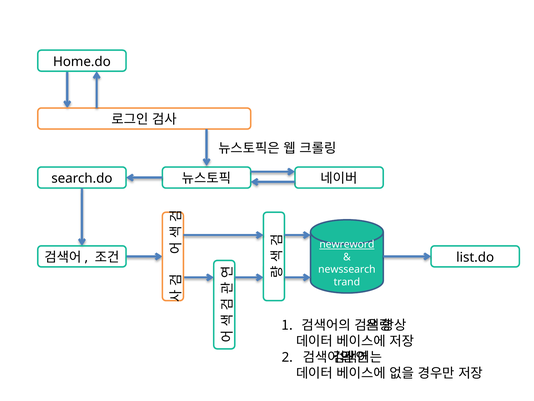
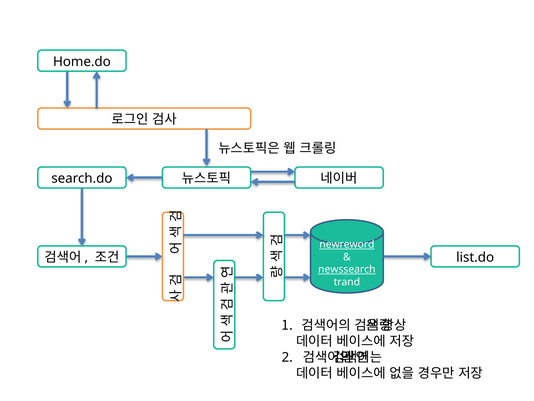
newssearch underline: none -> present
